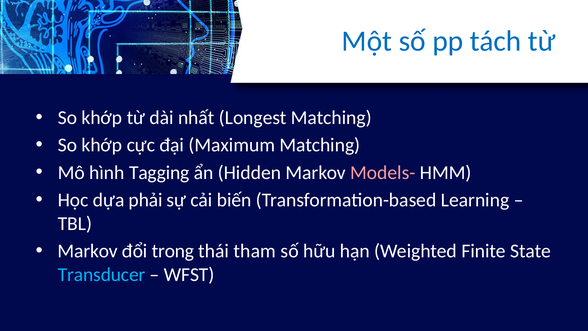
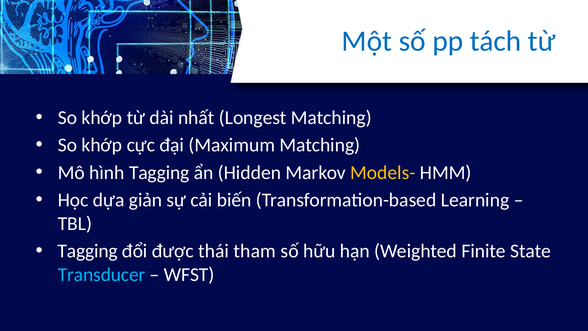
Models- colour: pink -> yellow
phải: phải -> giản
Markov at (88, 251): Markov -> Tagging
trong: trong -> được
